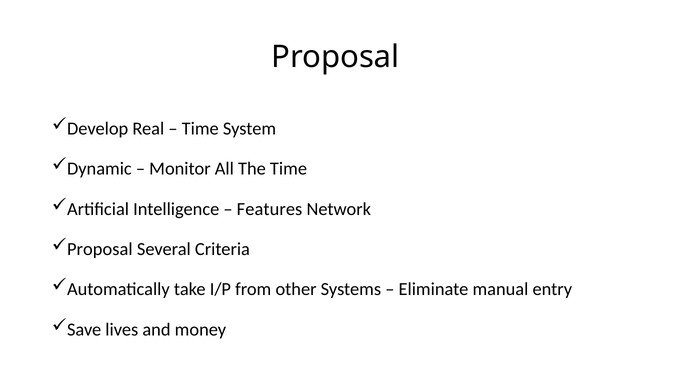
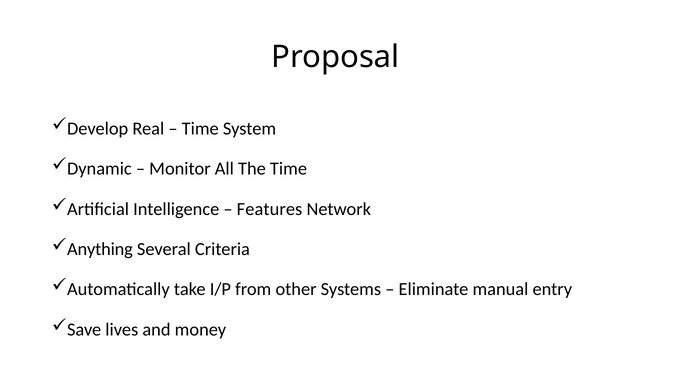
Proposal at (100, 249): Proposal -> Anything
